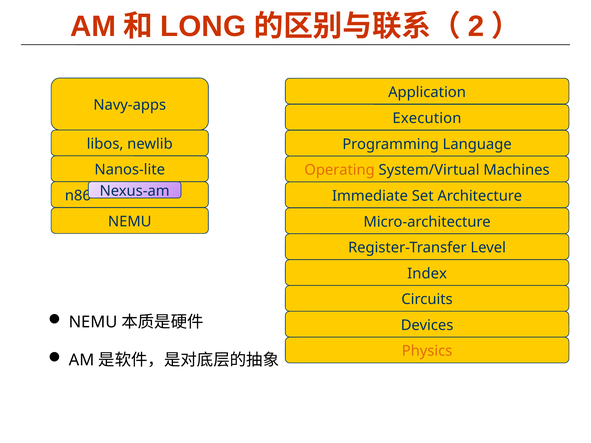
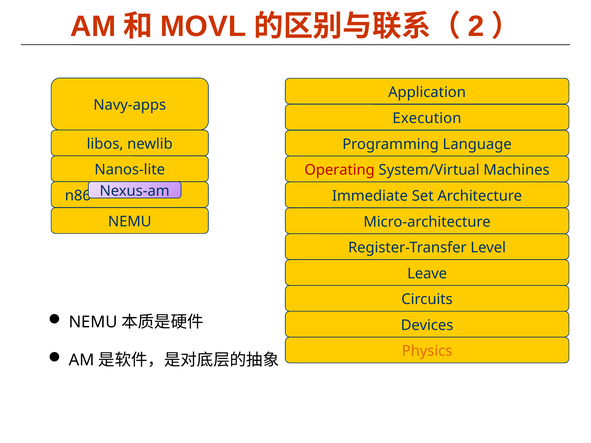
LONG: LONG -> MOVL
Operating colour: orange -> red
Index: Index -> Leave
